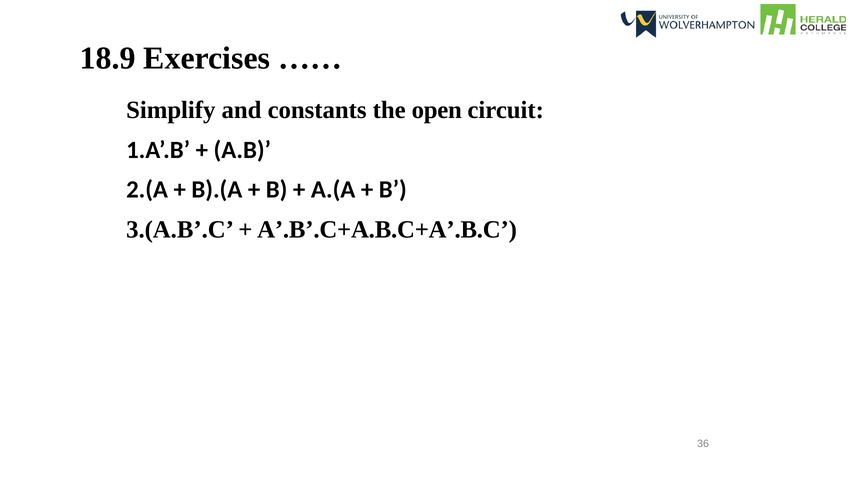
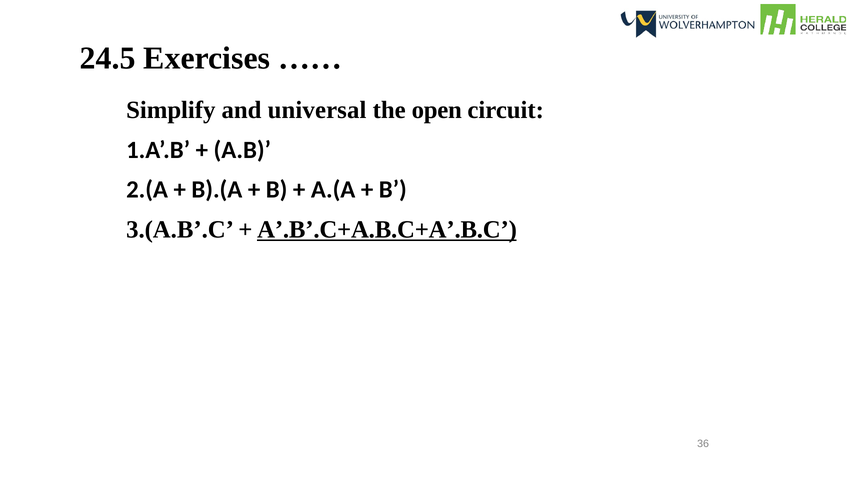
18.9: 18.9 -> 24.5
constants: constants -> universal
A’.B’.C+A.B.C+A’.B.C underline: none -> present
